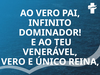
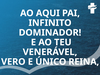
AO VERO: VERO -> AQUI
